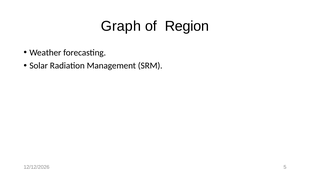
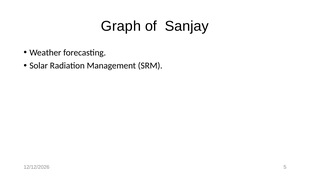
Region: Region -> Sanjay
